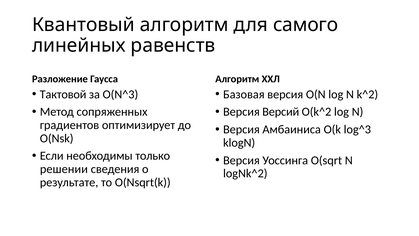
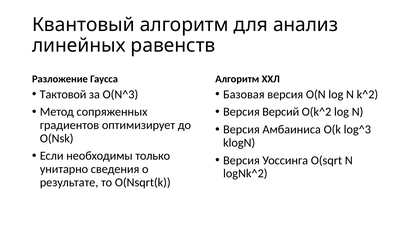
самого: самого -> анализ
решении: решении -> унитарно
